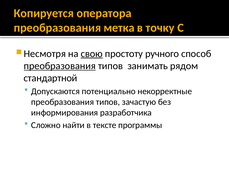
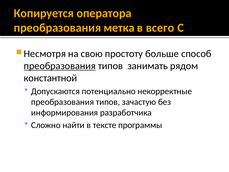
точку: точку -> всего
свою underline: present -> none
ручного: ручного -> больше
стандартной: стандартной -> константной
